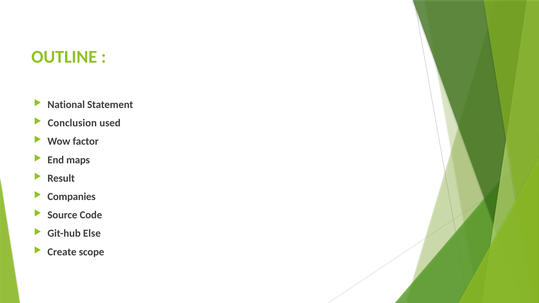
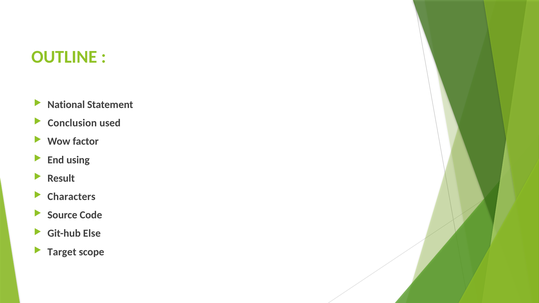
maps: maps -> using
Companies: Companies -> Characters
Create: Create -> Target
